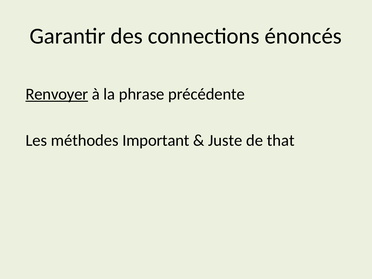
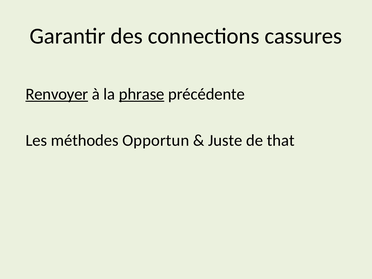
énoncés: énoncés -> cassures
phrase underline: none -> present
Important: Important -> Opportun
